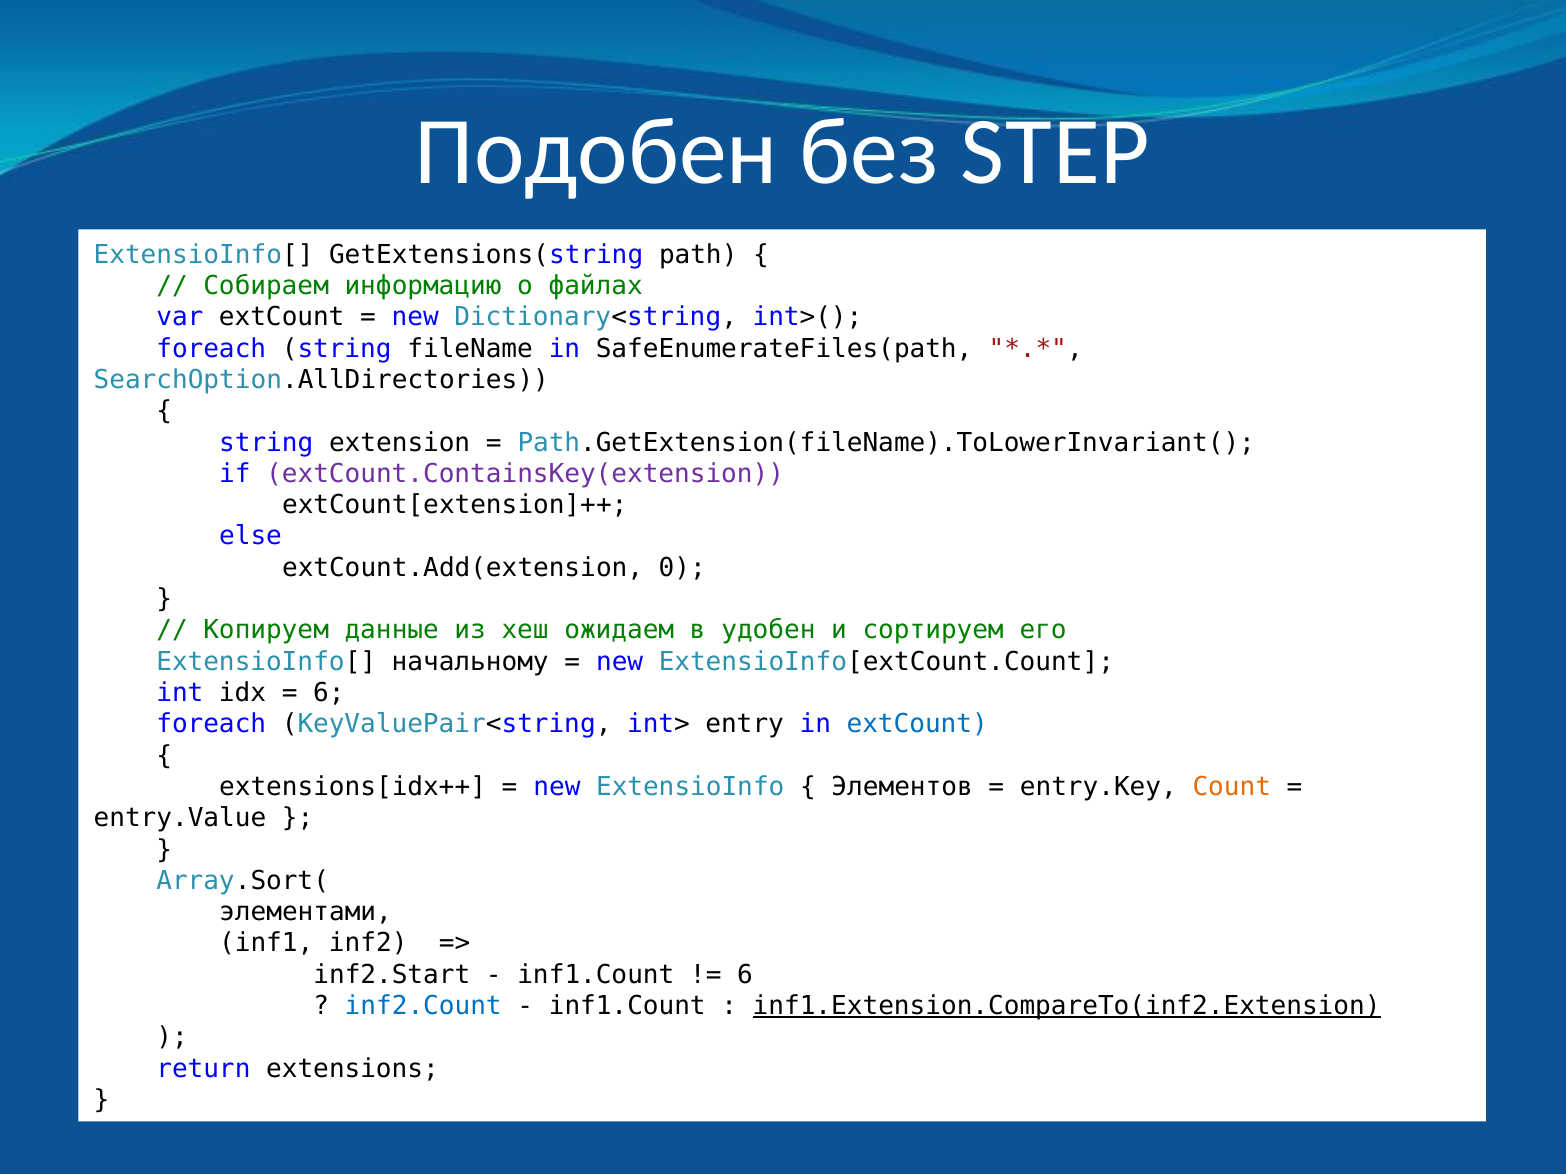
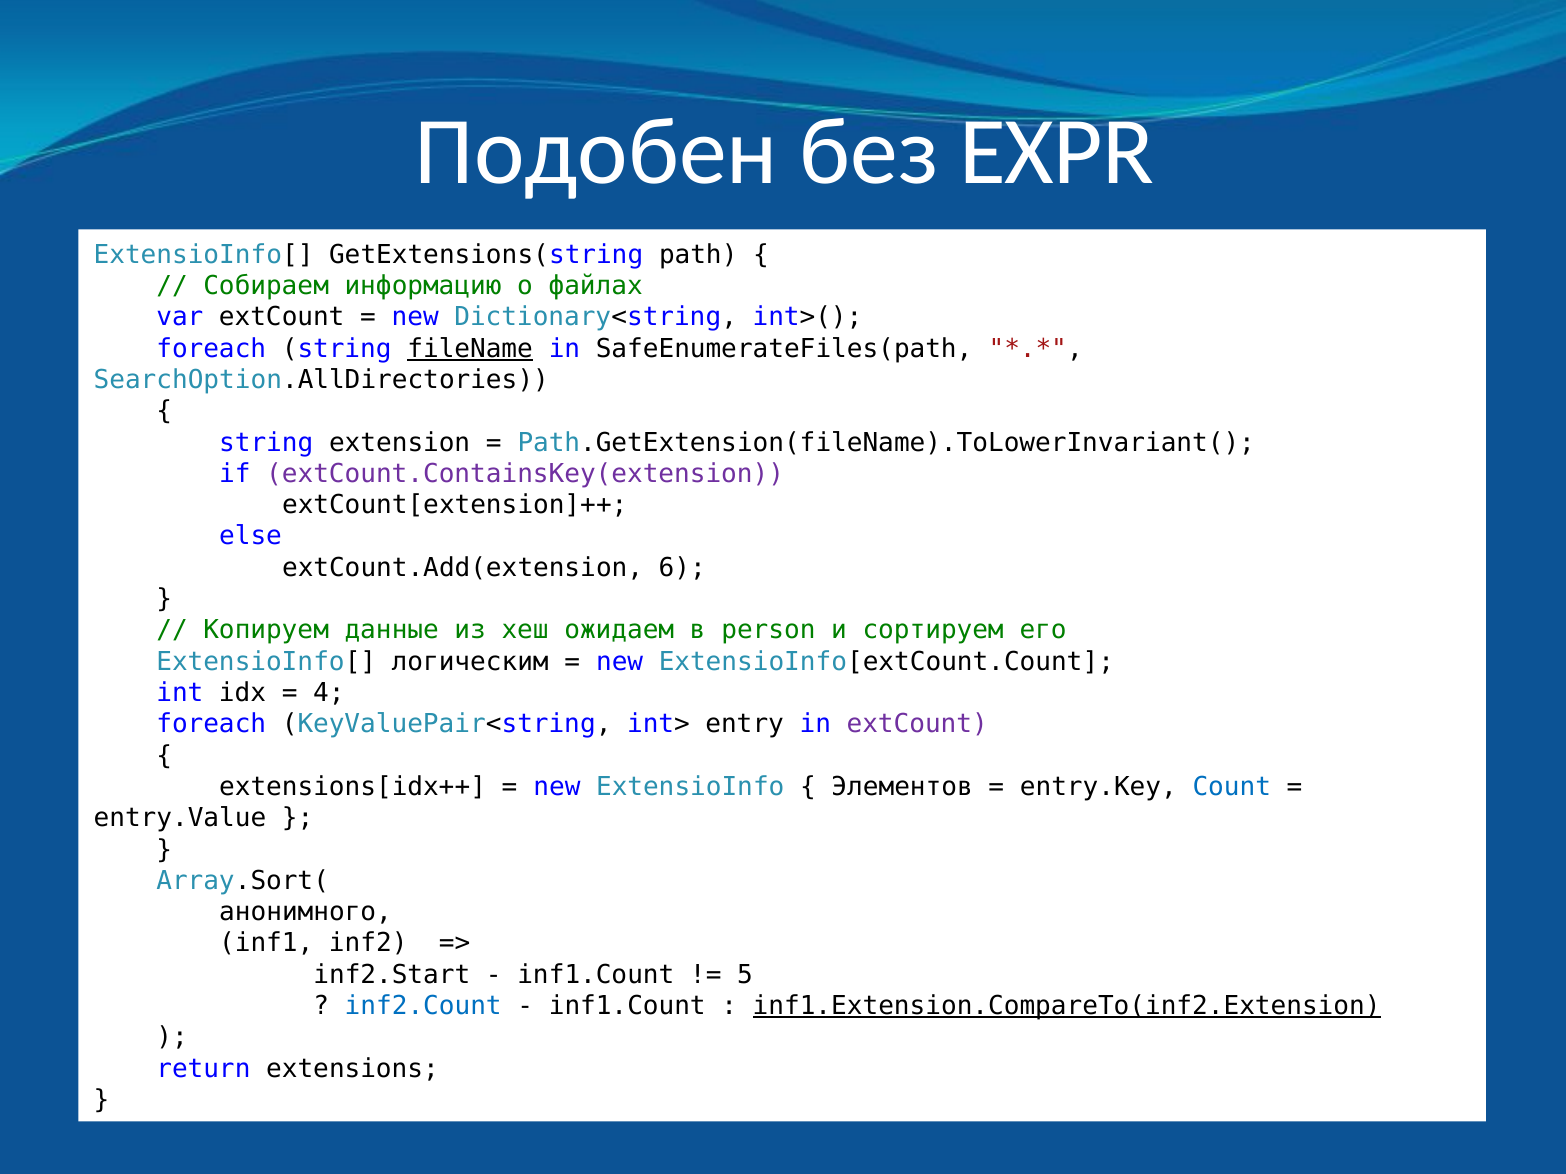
STEP: STEP -> EXPR
fileName underline: none -> present
0: 0 -> 6
удобен: удобен -> person
начальному: начальному -> логическим
6 at (329, 693): 6 -> 4
extCount at (917, 725) colour: blue -> purple
Count colour: orange -> blue
элементами: элементами -> анонимного
6 at (745, 975): 6 -> 5
